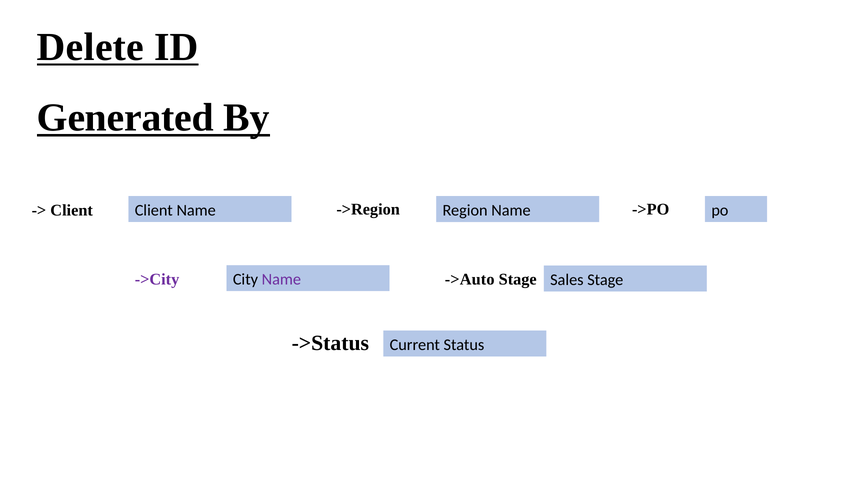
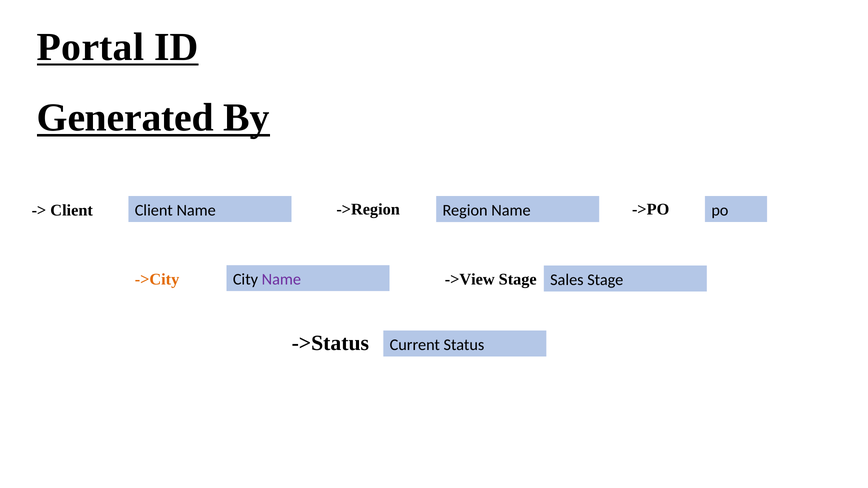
Delete: Delete -> Portal
->City colour: purple -> orange
->Auto: ->Auto -> ->View
